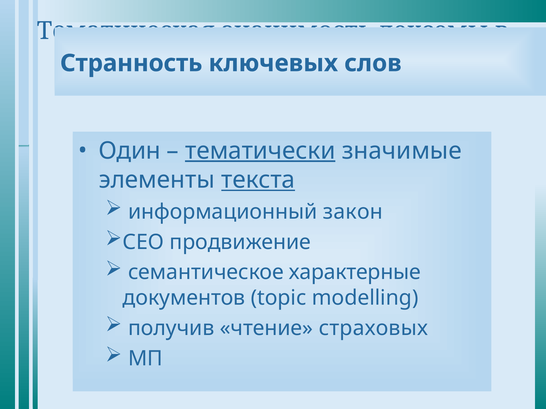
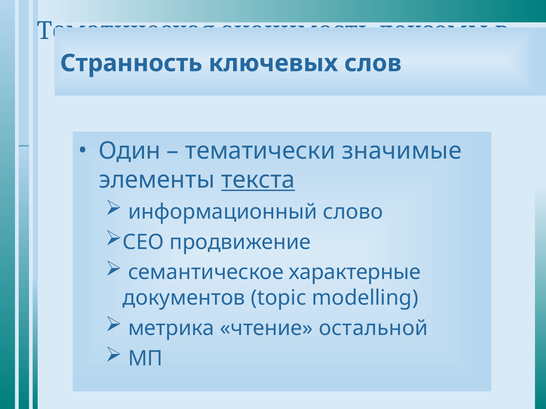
тематически underline: present -> none
закон: закон -> слово
получив: получив -> метрика
страховых: страховых -> остальной
